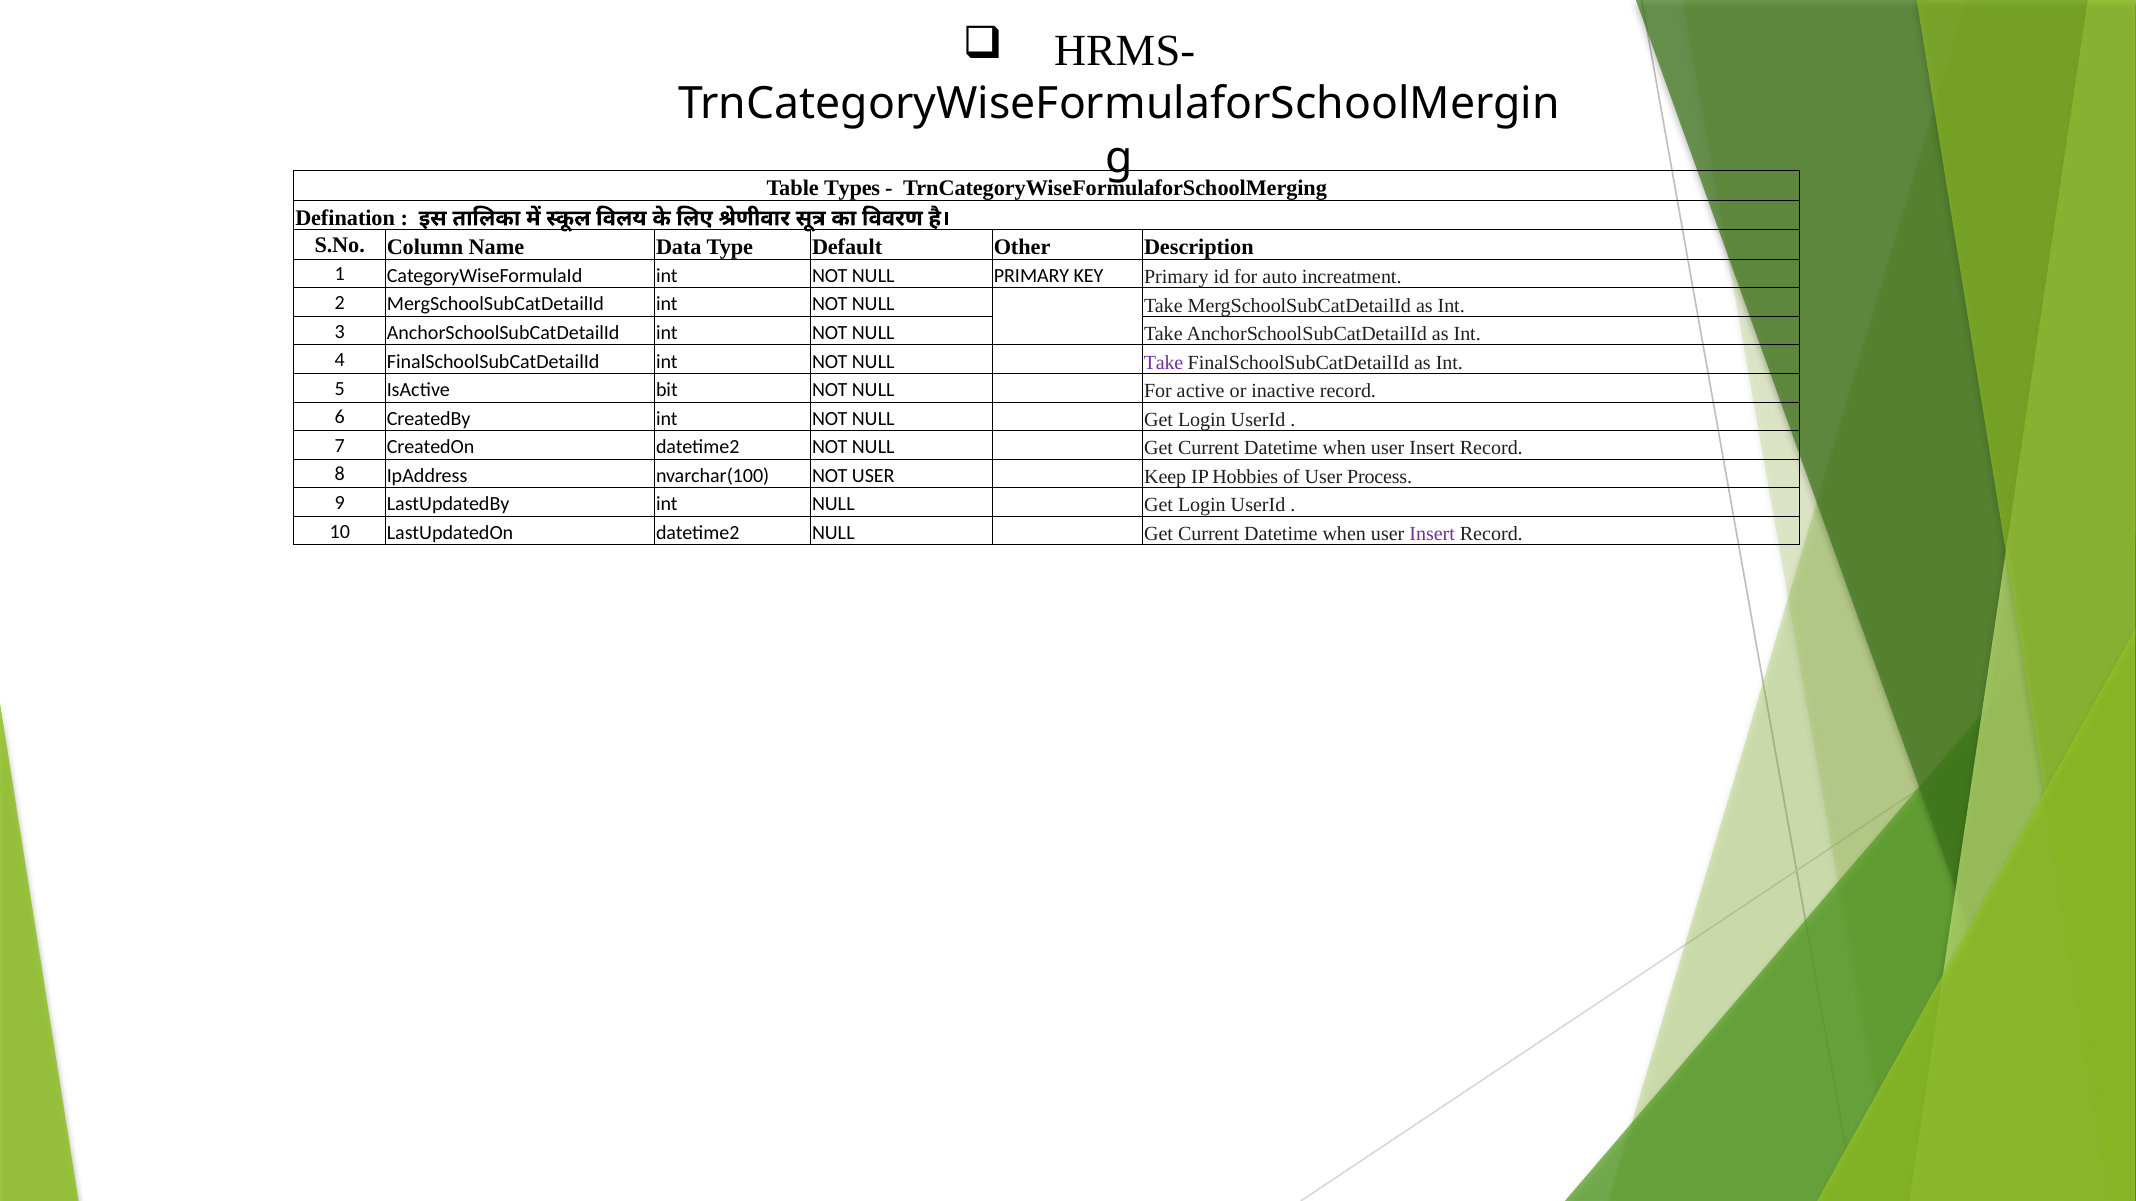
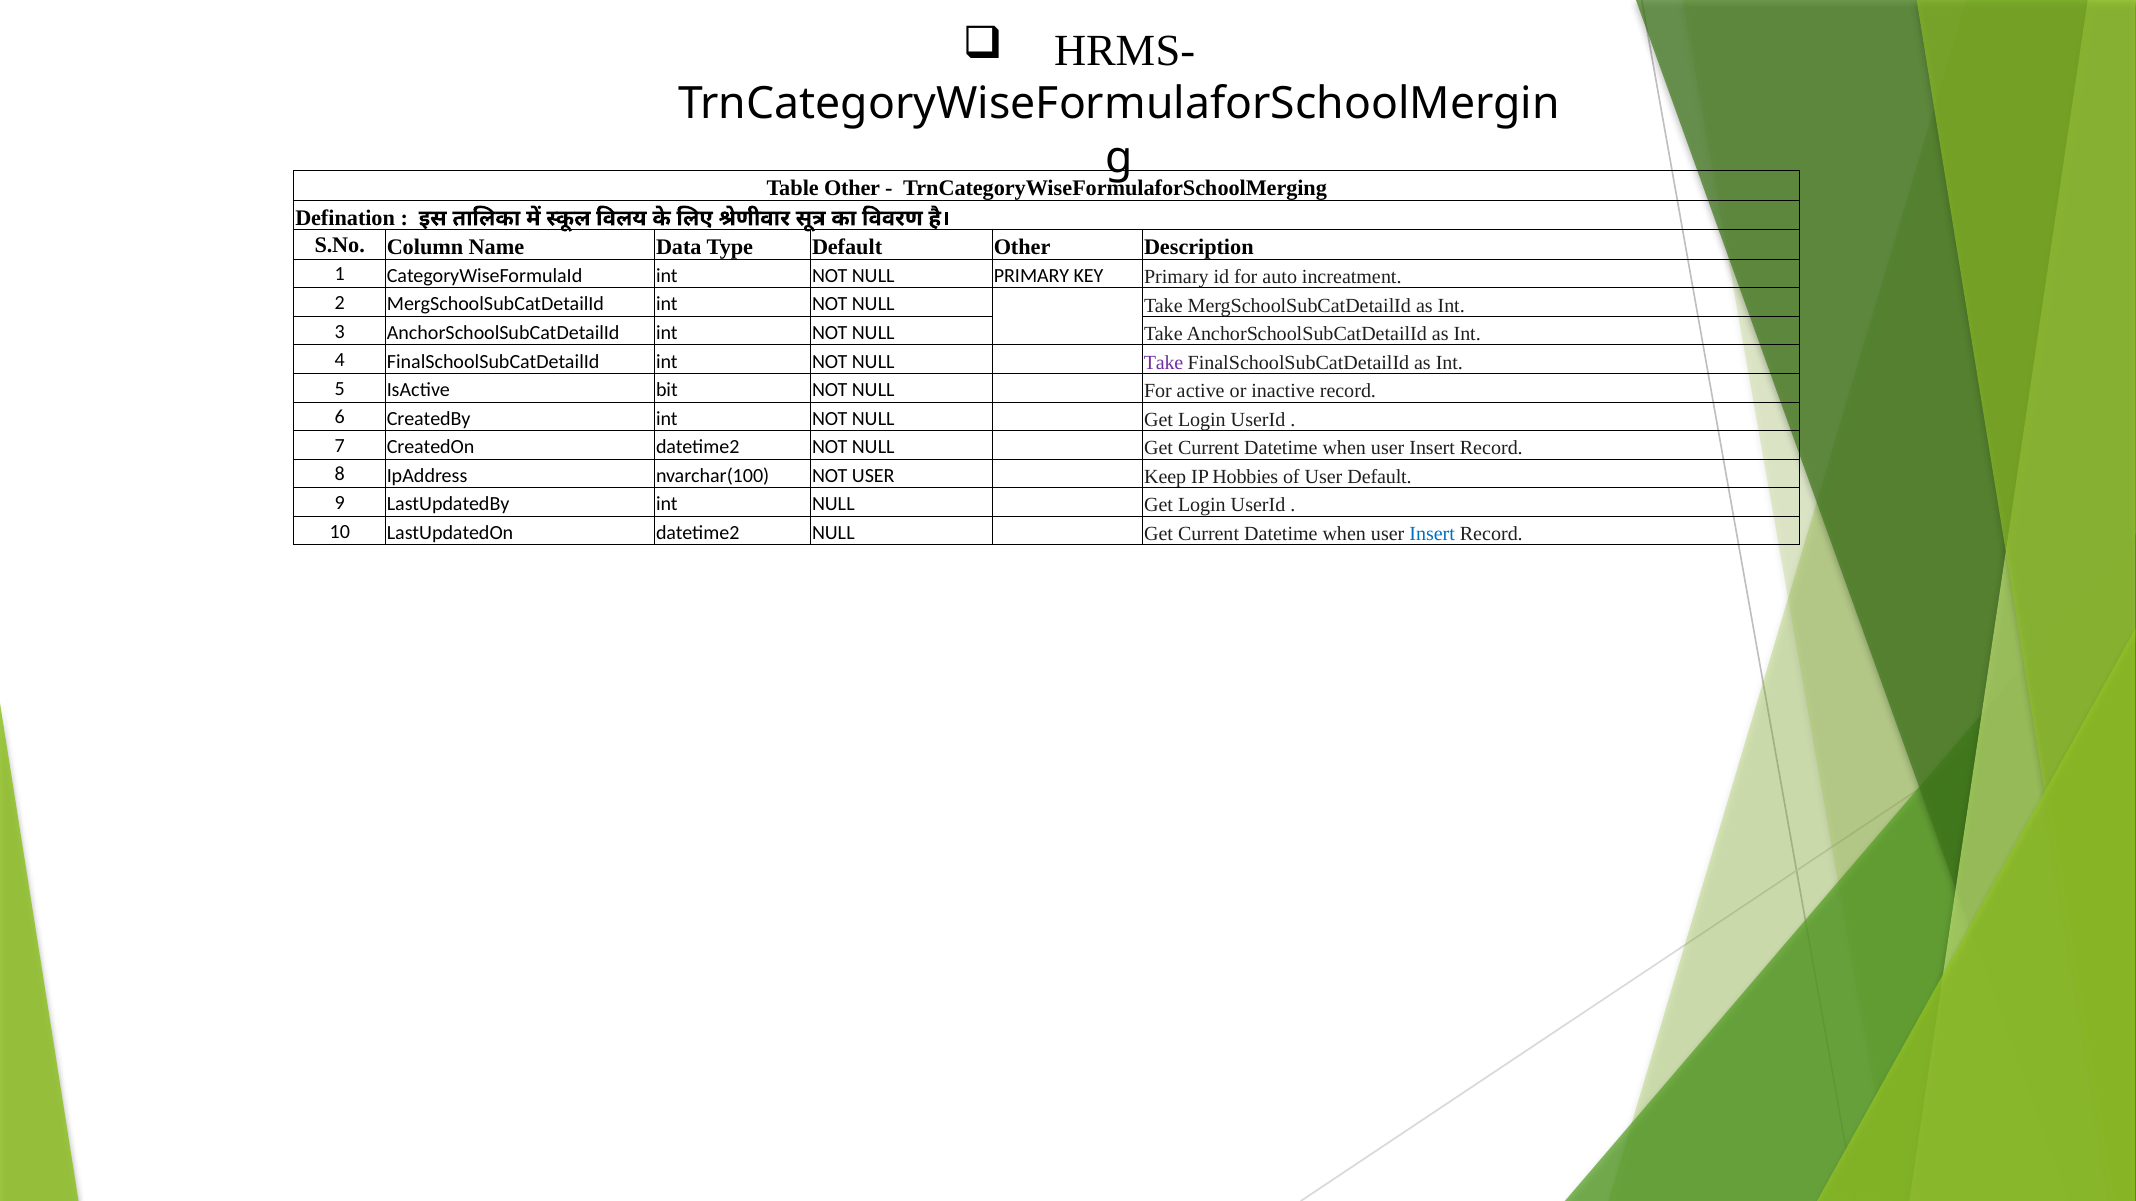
Table Types: Types -> Other
User Process: Process -> Default
Insert at (1432, 534) colour: purple -> blue
